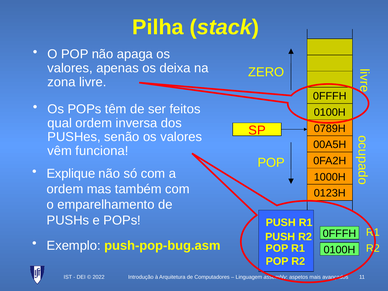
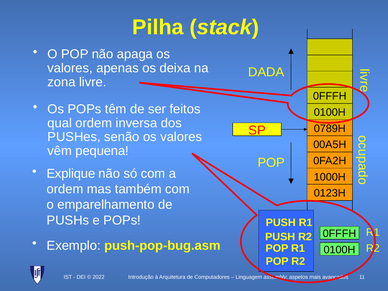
ZERO: ZERO -> DADA
funciona: funciona -> pequena
